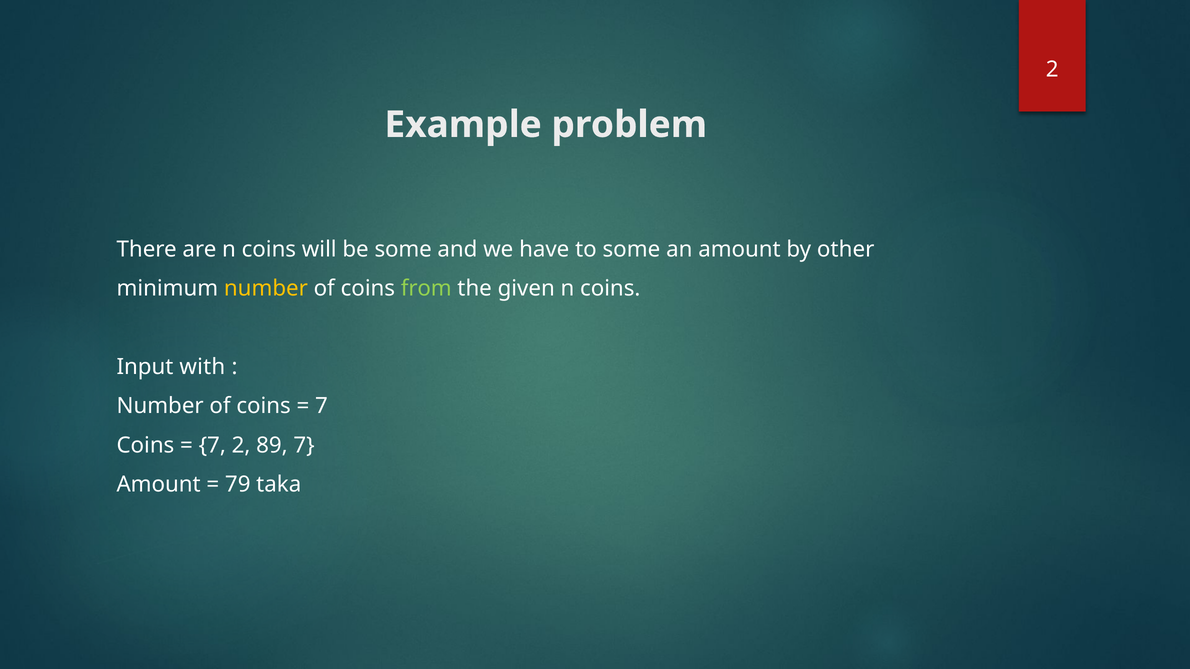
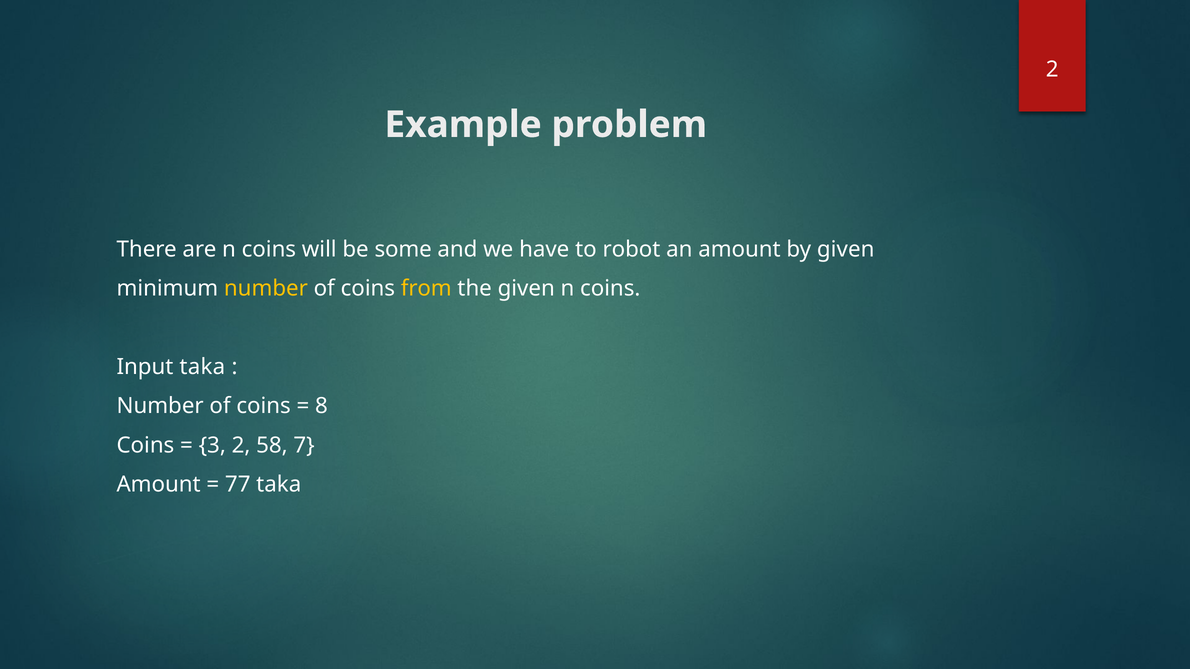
to some: some -> robot
by other: other -> given
from colour: light green -> yellow
Input with: with -> taka
7 at (321, 406): 7 -> 8
7 at (212, 445): 7 -> 3
89: 89 -> 58
79: 79 -> 77
